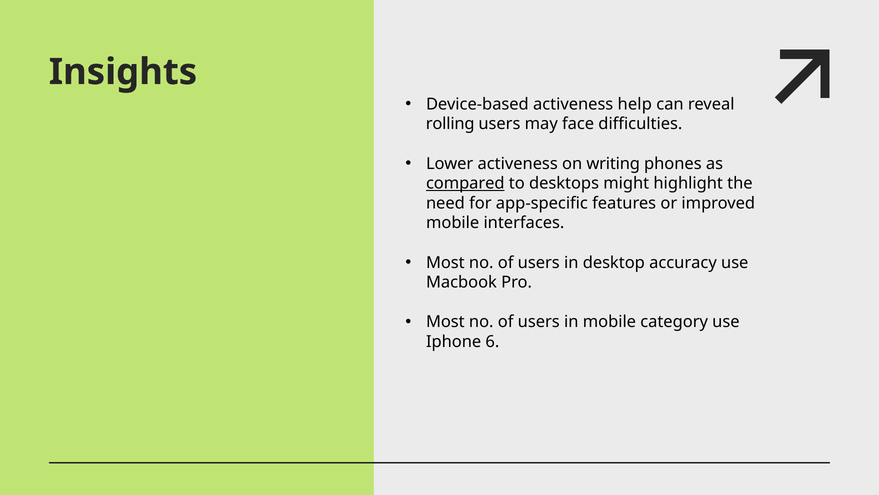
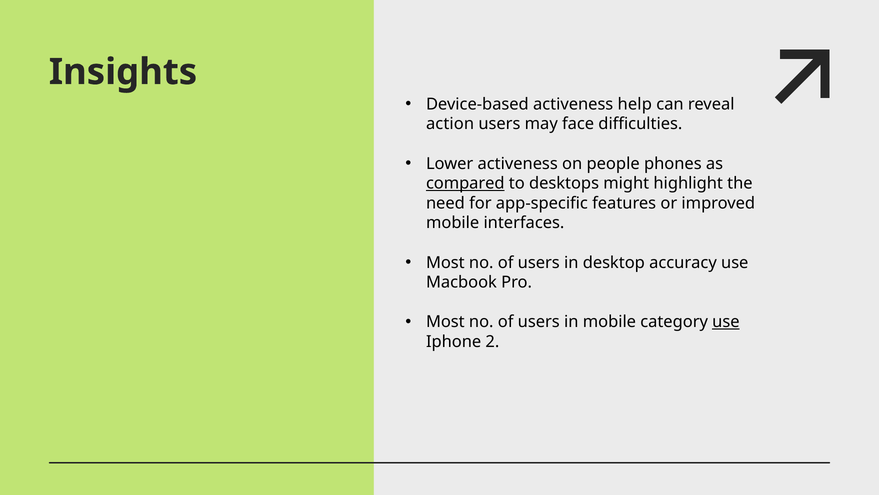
rolling: rolling -> action
writing: writing -> people
use at (726, 322) underline: none -> present
6: 6 -> 2
